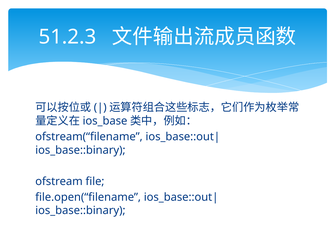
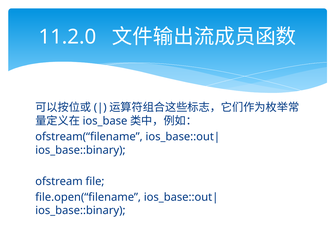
51.2.3: 51.2.3 -> 11.2.0
